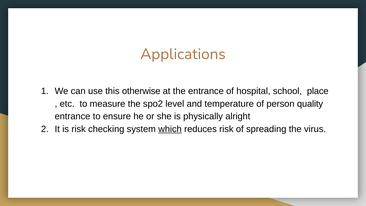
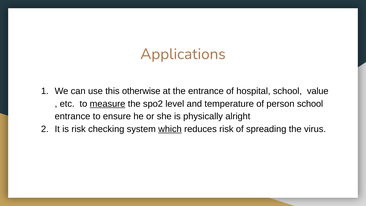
place: place -> value
measure underline: none -> present
person quality: quality -> school
